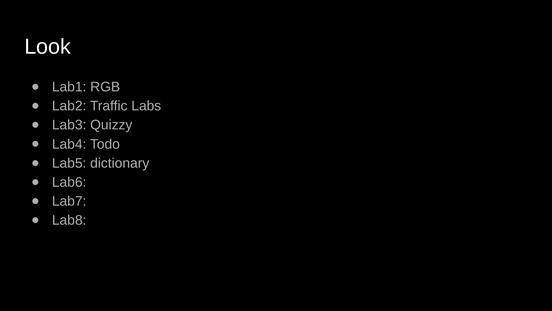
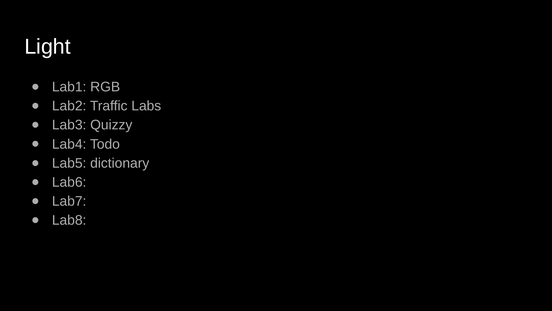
Look: Look -> Light
